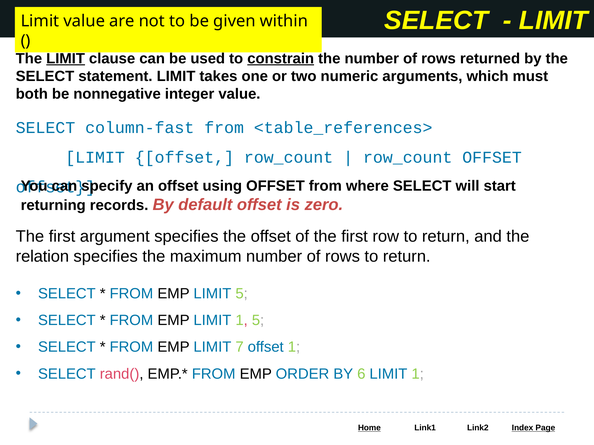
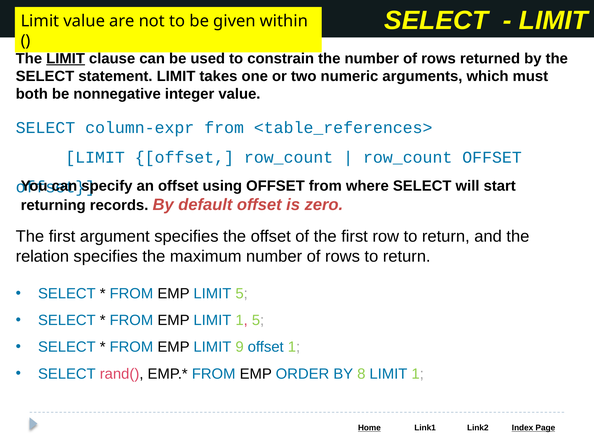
constrain underline: present -> none
column-fast: column-fast -> column-expr
7: 7 -> 9
6: 6 -> 8
